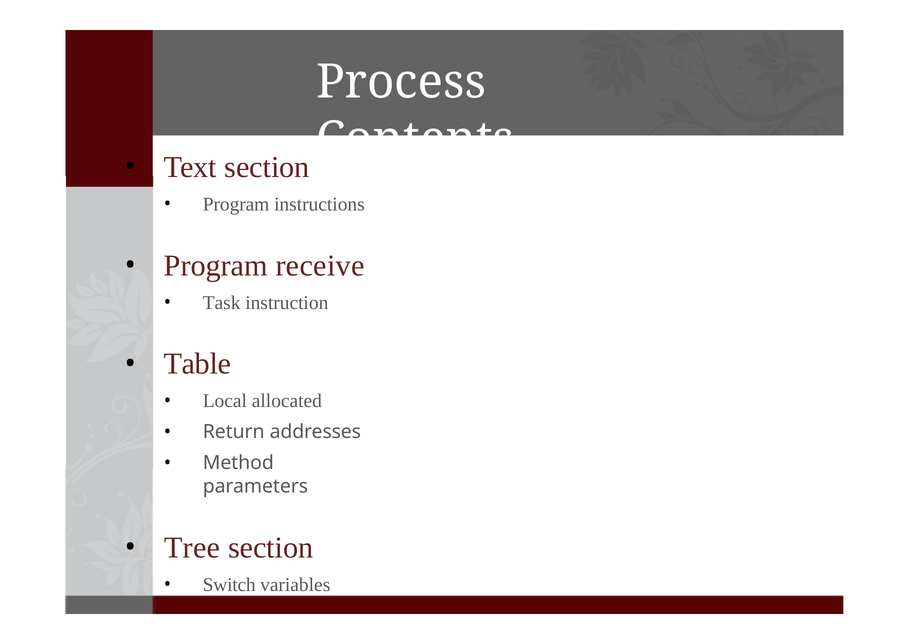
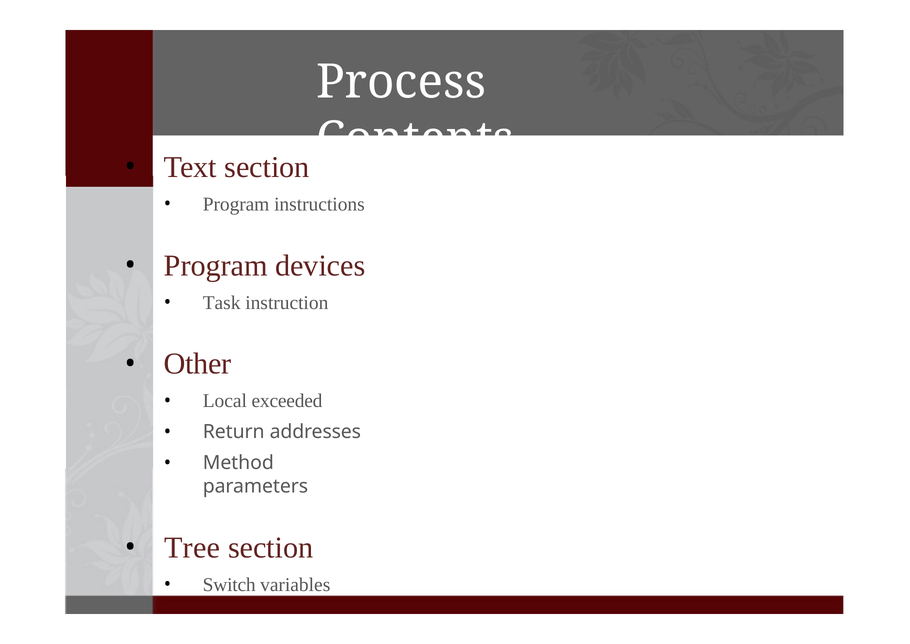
receive: receive -> devices
Table: Table -> Other
allocated: allocated -> exceeded
